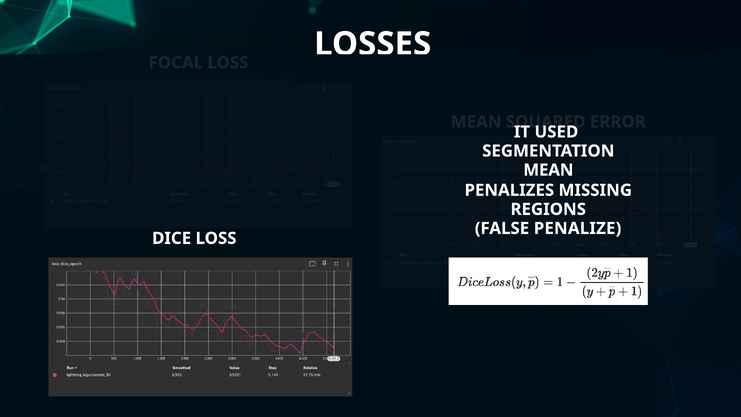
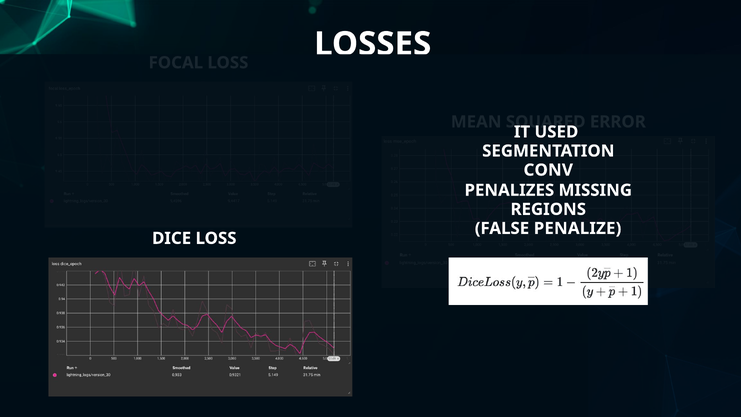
MEAN at (548, 170): MEAN -> CONV
